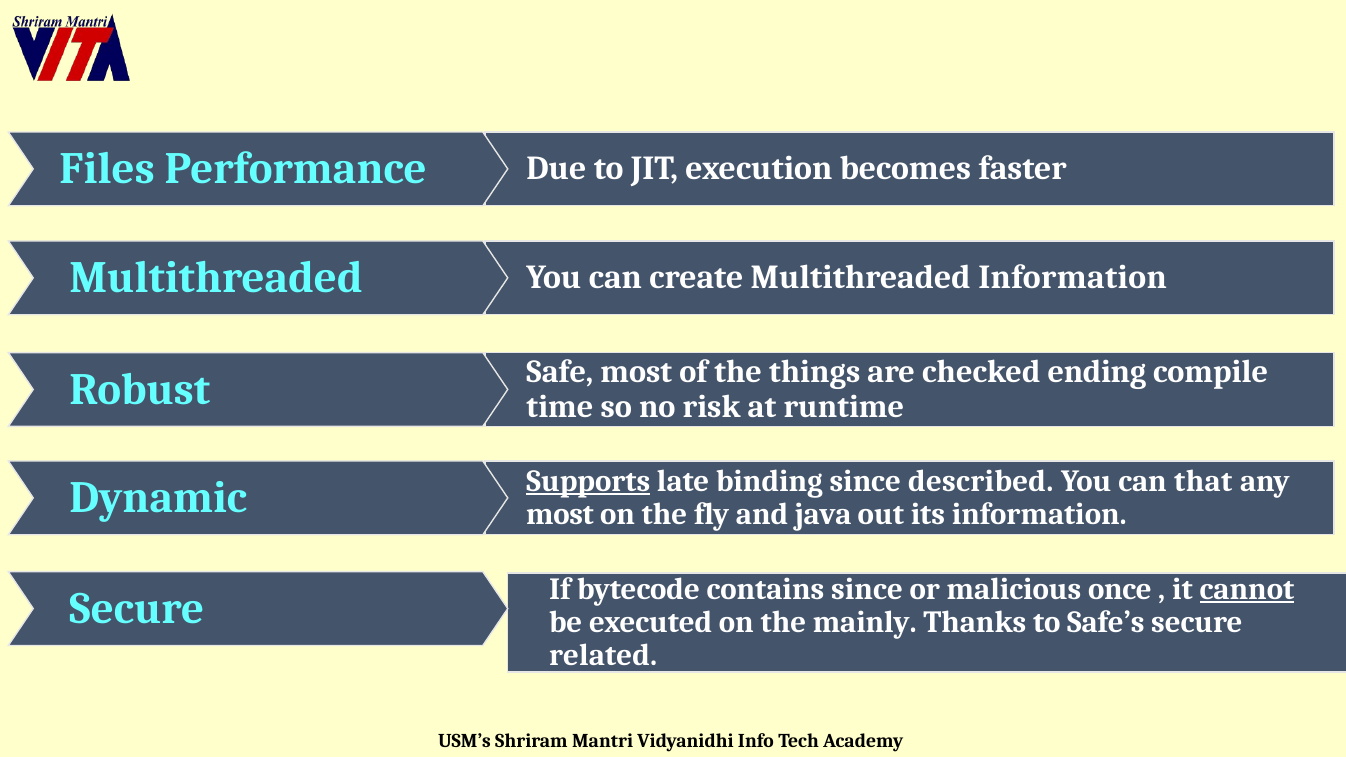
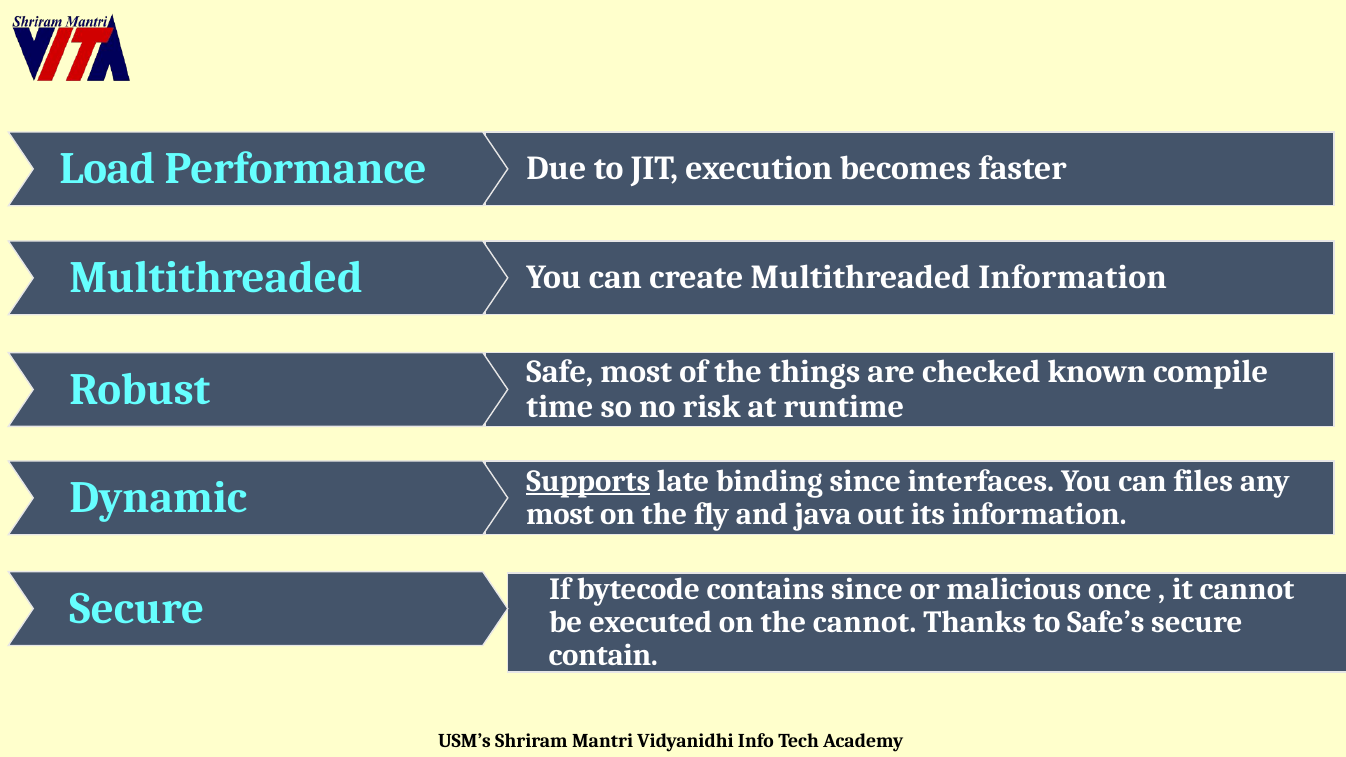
Files: Files -> Load
ending: ending -> known
described: described -> interfaces
that: that -> files
cannot at (1247, 589) underline: present -> none
the mainly: mainly -> cannot
related: related -> contain
